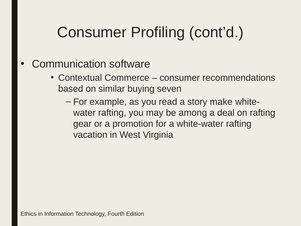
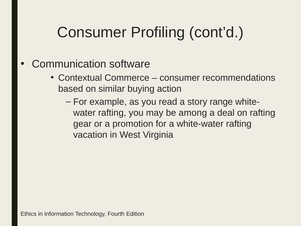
seven: seven -> action
make: make -> range
